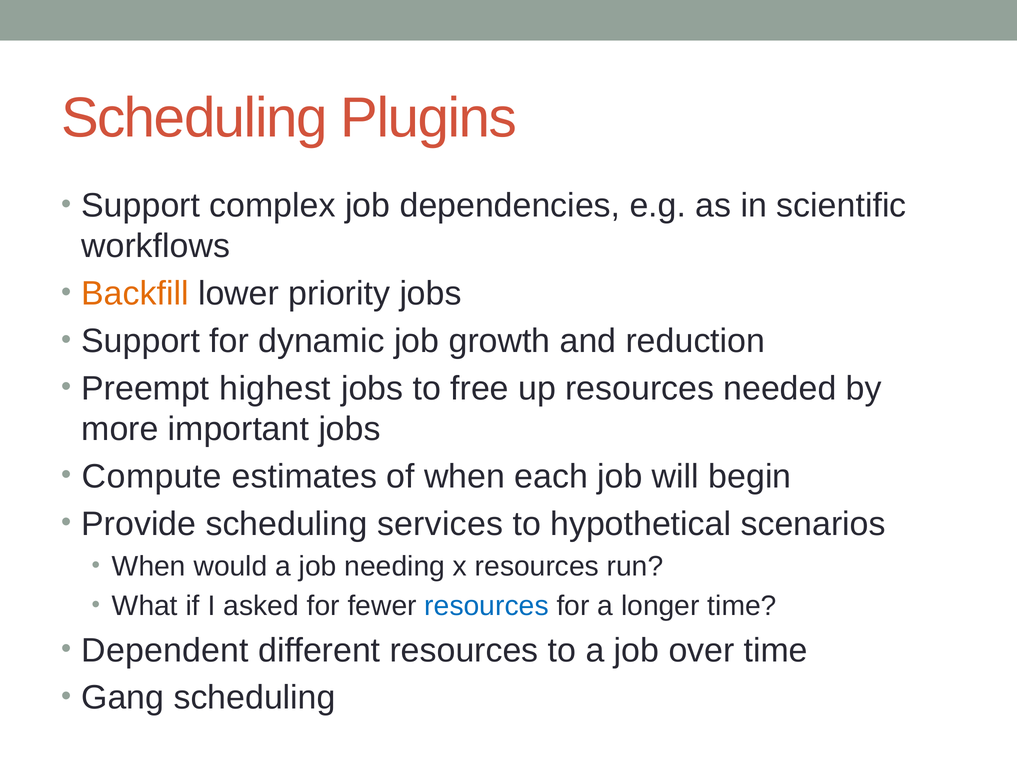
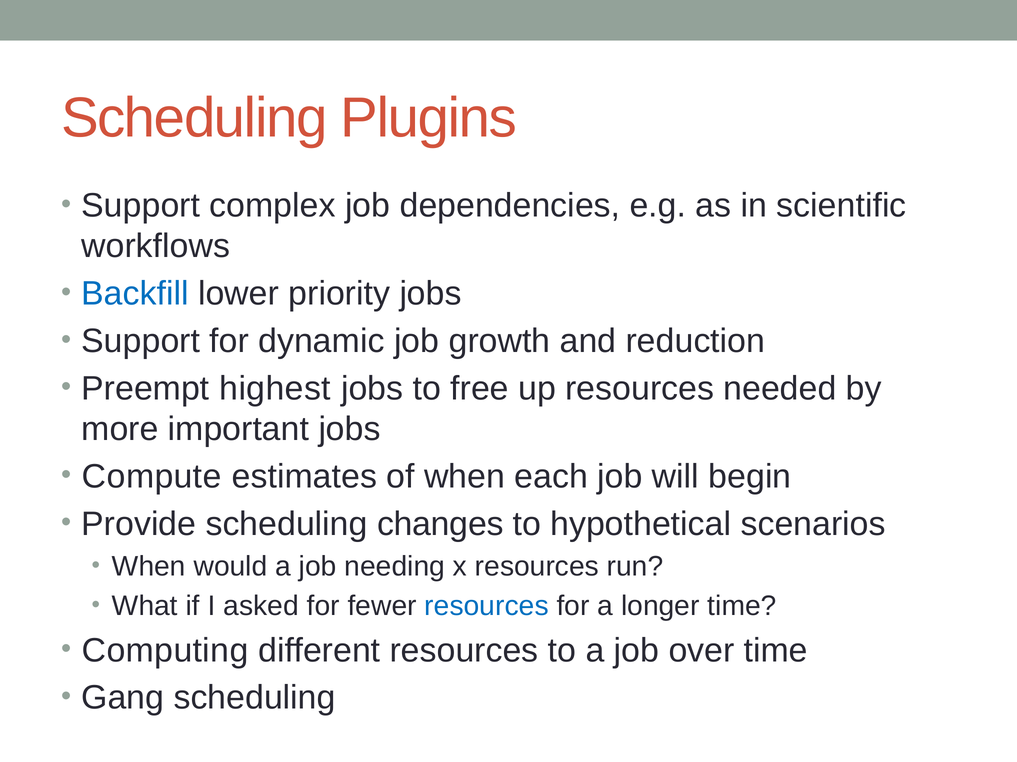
Backfill colour: orange -> blue
services: services -> changes
Dependent: Dependent -> Computing
